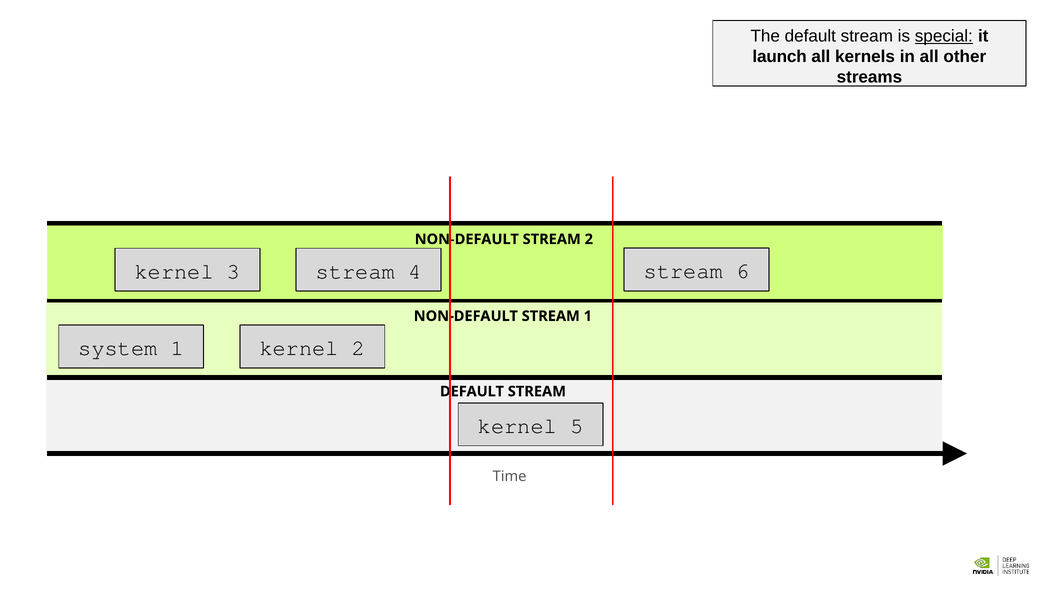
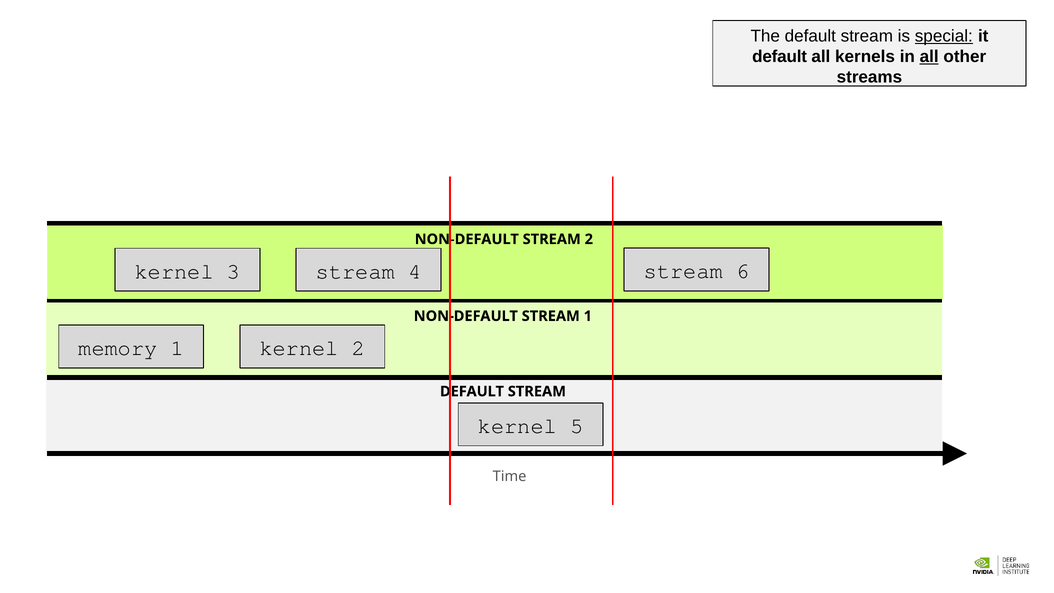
launch at (780, 57): launch -> default
all at (929, 57) underline: none -> present
system: system -> memory
